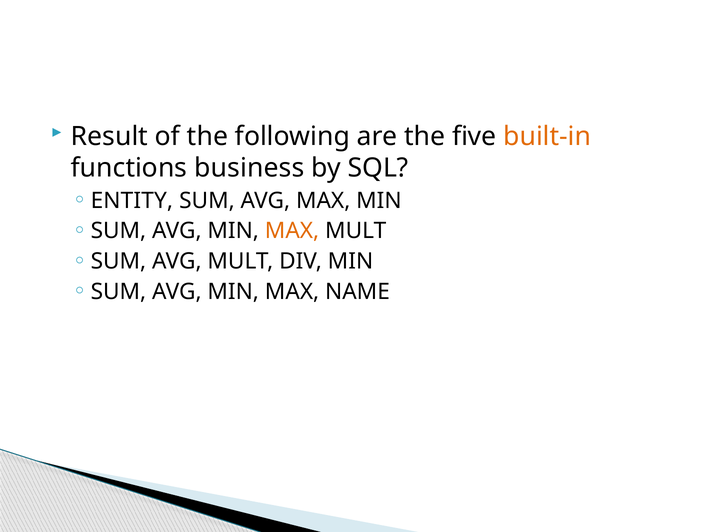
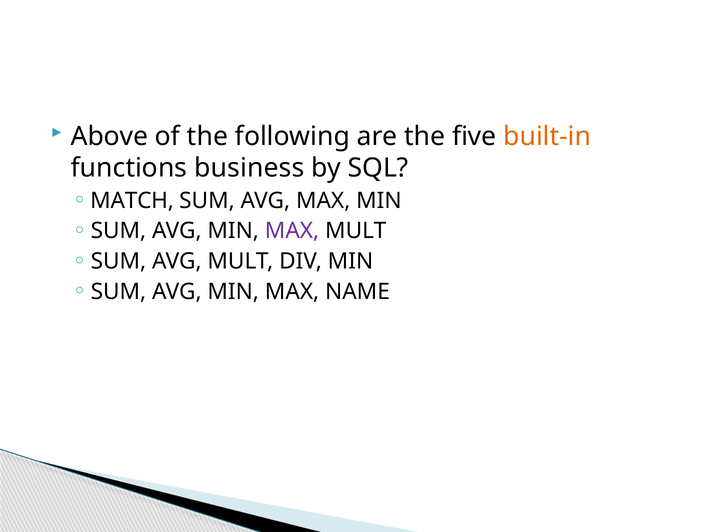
Result: Result -> Above
ENTITY: ENTITY -> MATCH
MAX at (292, 231) colour: orange -> purple
